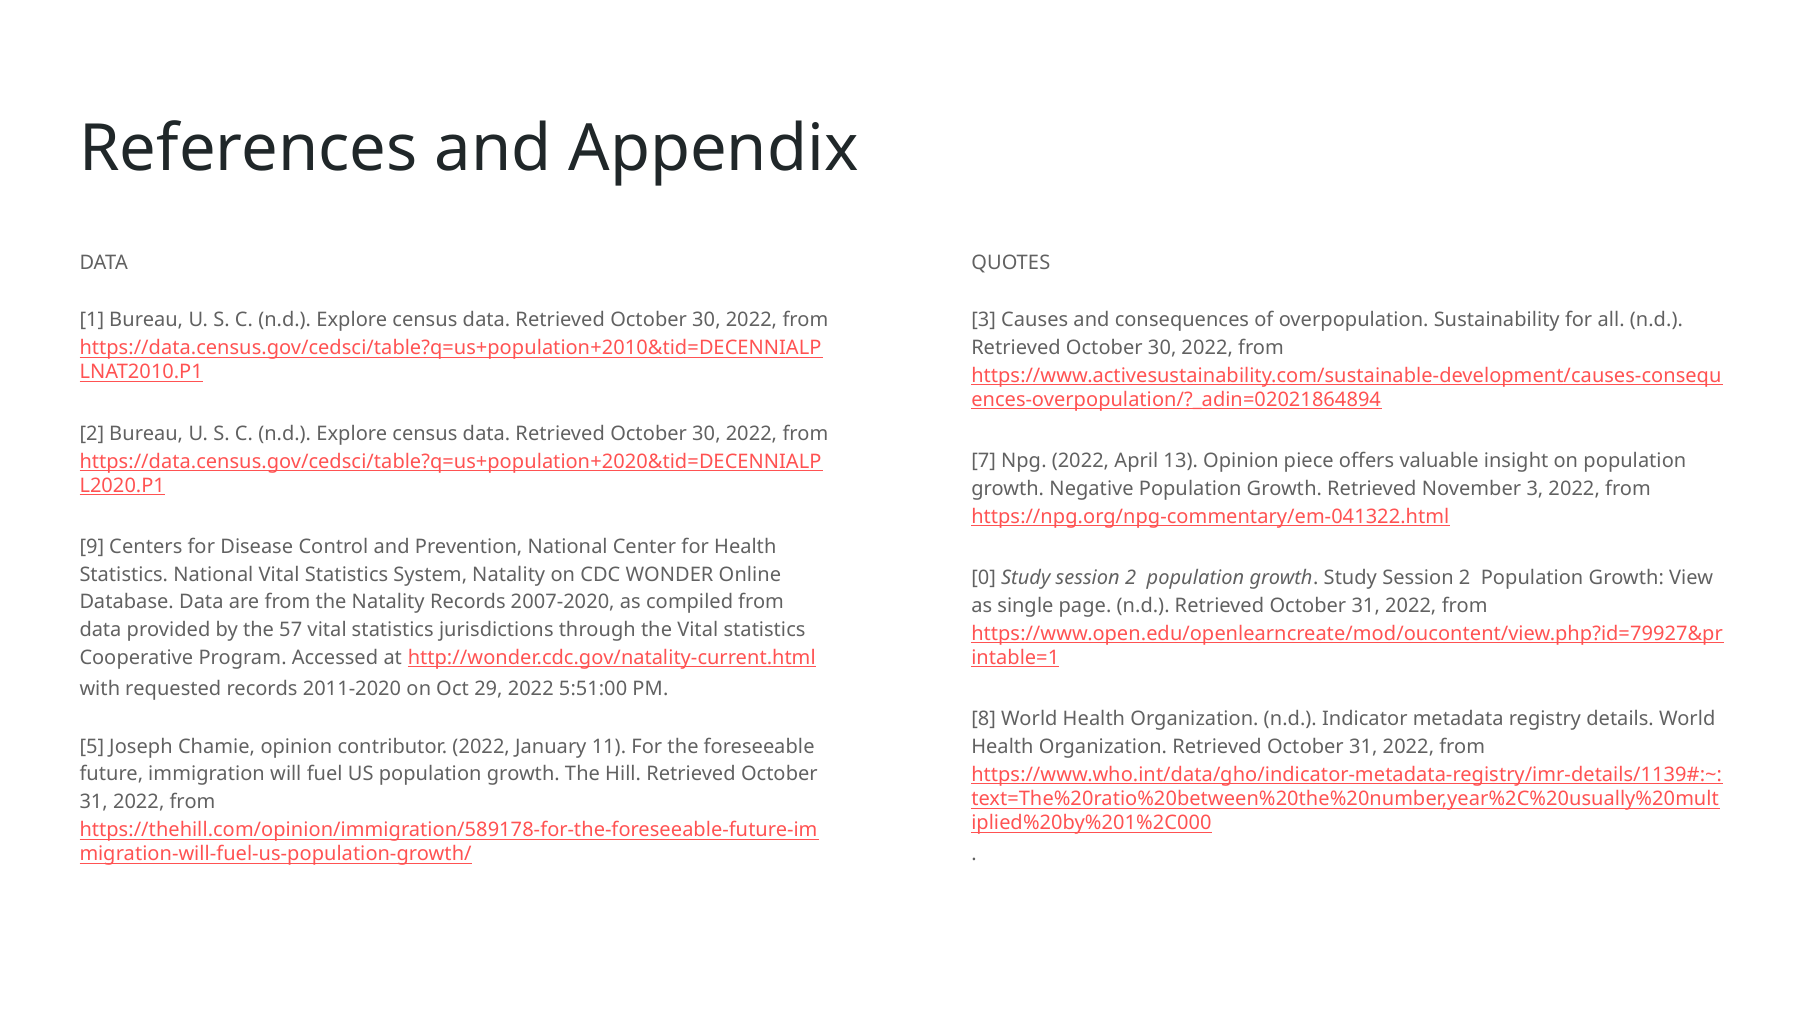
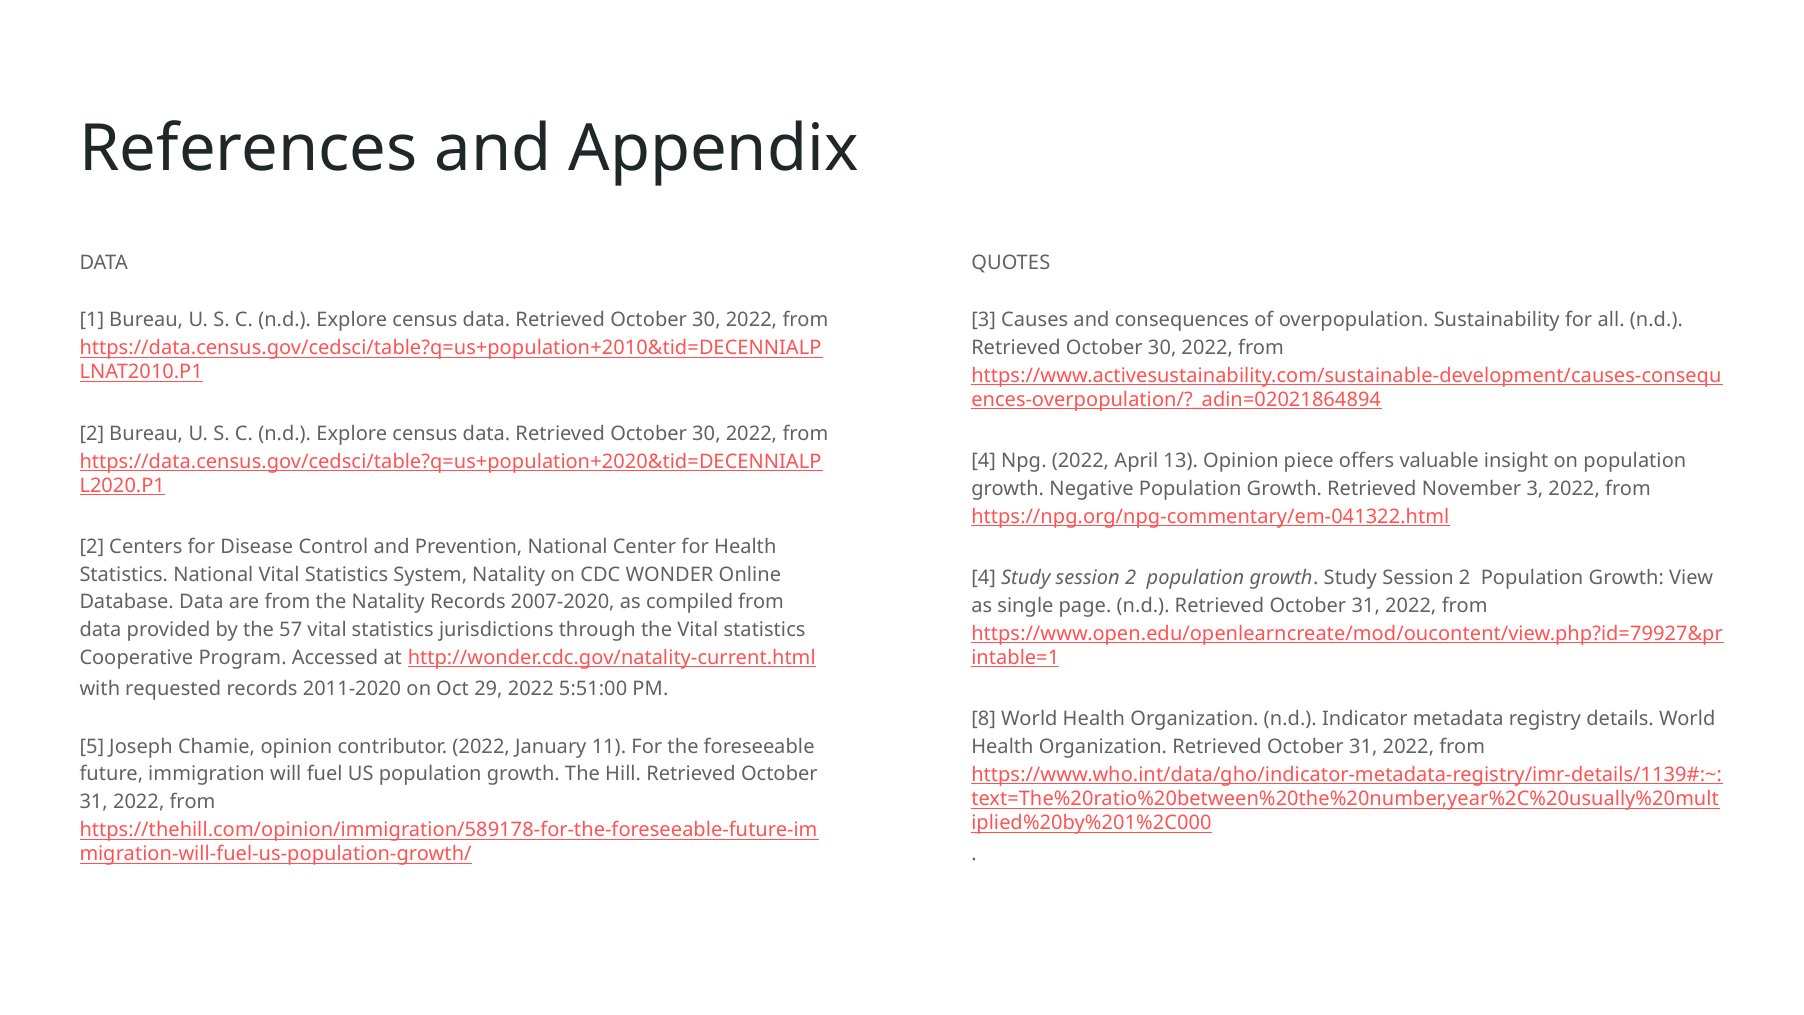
7 at (984, 461): 7 -> 4
9 at (92, 547): 9 -> 2
0 at (984, 578): 0 -> 4
